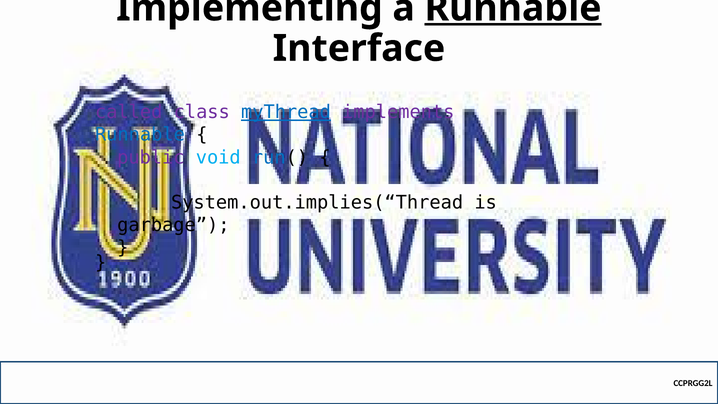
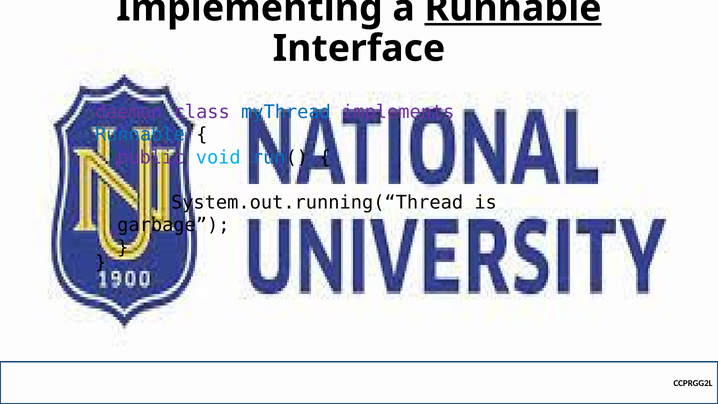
called: called -> daemon
myThread underline: present -> none
System.out.implies(“Thread: System.out.implies(“Thread -> System.out.running(“Thread
